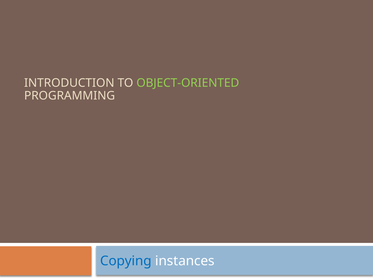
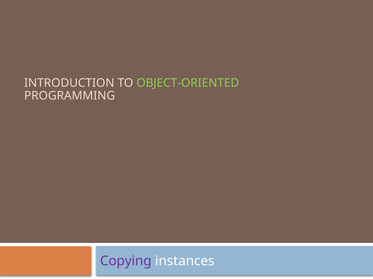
Copying colour: blue -> purple
